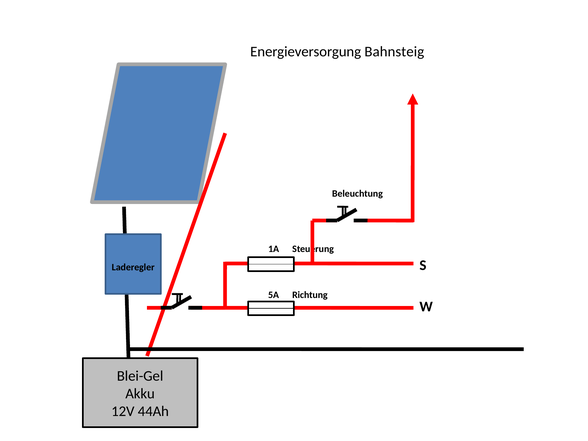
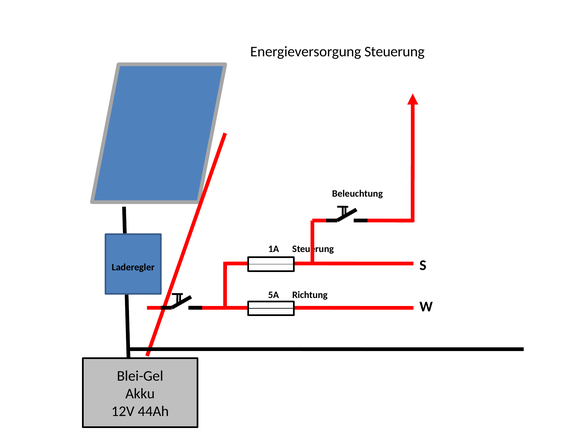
Energieversorgung Bahnsteig: Bahnsteig -> Steuerung
